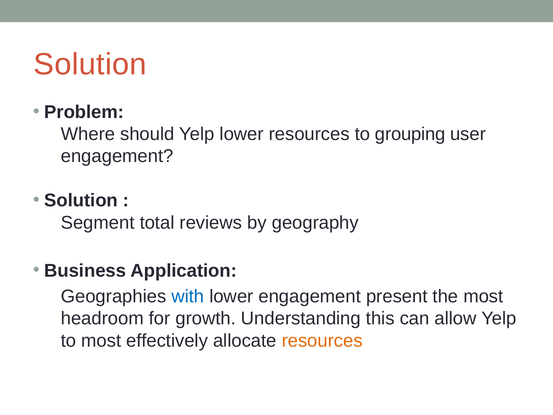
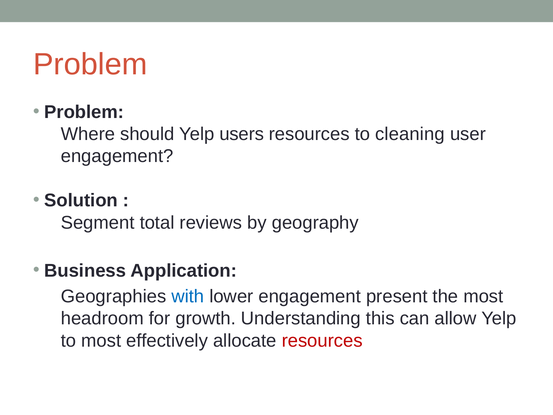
Solution at (90, 64): Solution -> Problem
Yelp lower: lower -> users
grouping: grouping -> cleaning
resources at (322, 340) colour: orange -> red
